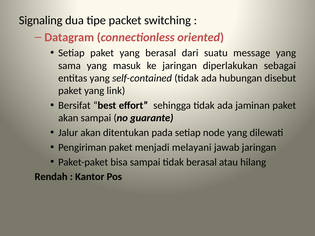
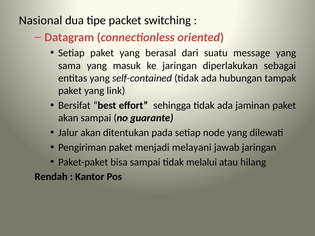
Signaling: Signaling -> Nasional
disebut: disebut -> tampak
tidak berasal: berasal -> melalui
